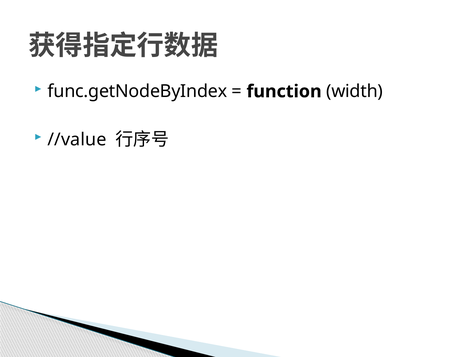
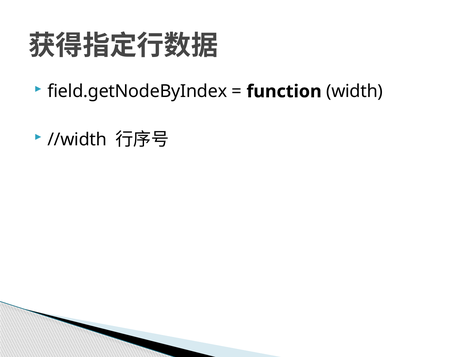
func.getNodeByIndex: func.getNodeByIndex -> field.getNodeByIndex
//value: //value -> //width
